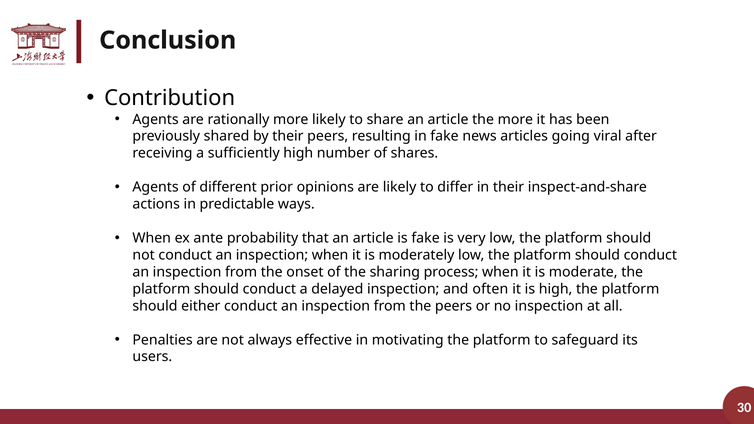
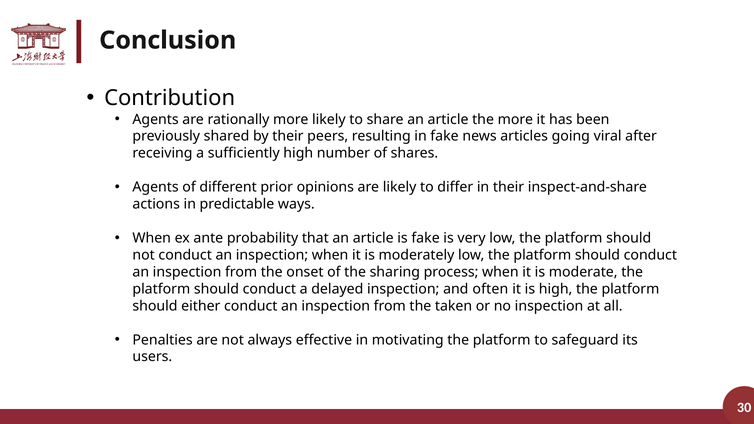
the peers: peers -> taken
